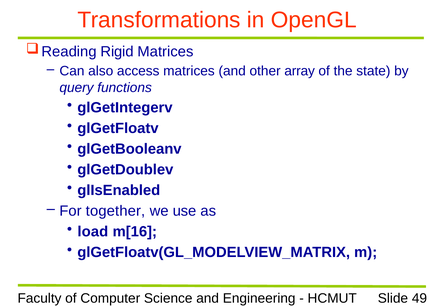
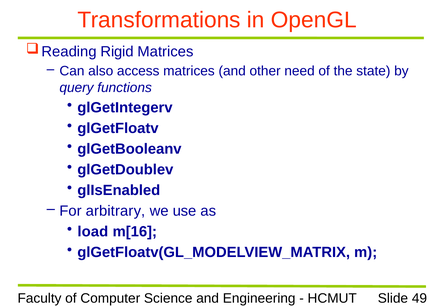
array: array -> need
together: together -> arbitrary
